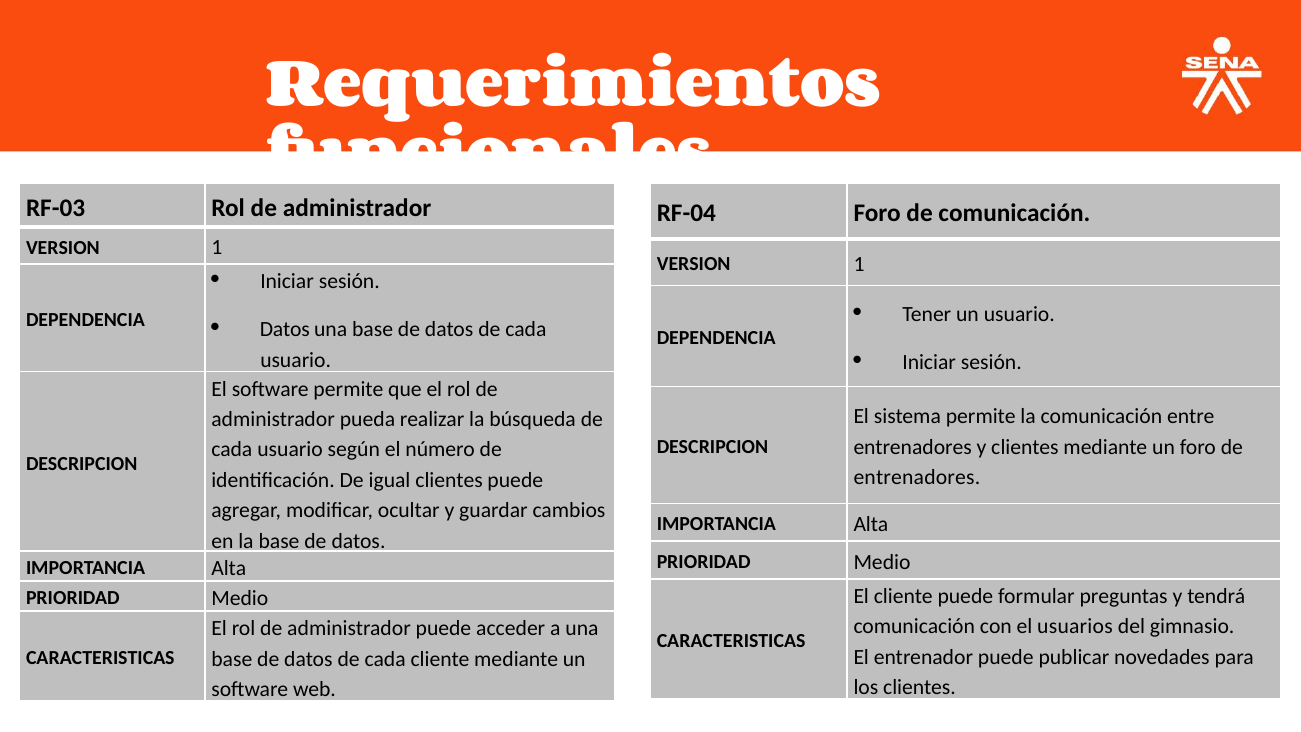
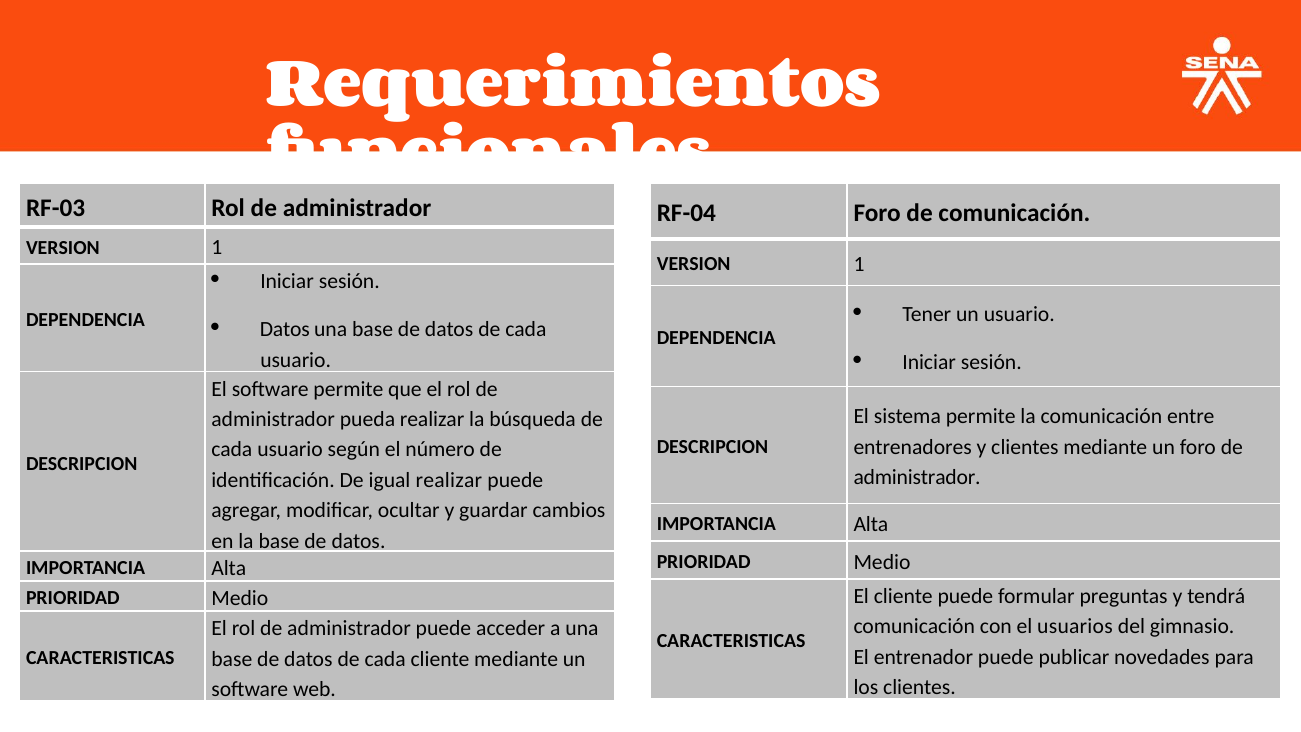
entrenadores at (917, 477): entrenadores -> administrador
igual clientes: clientes -> realizar
